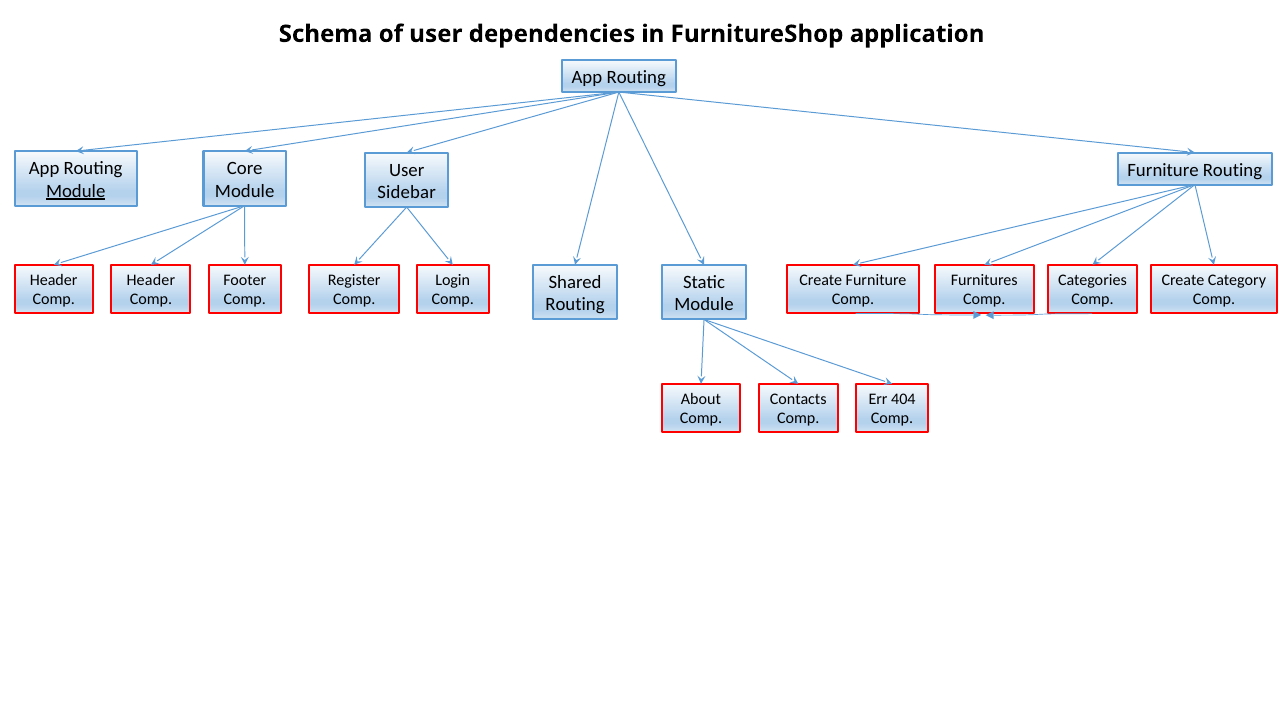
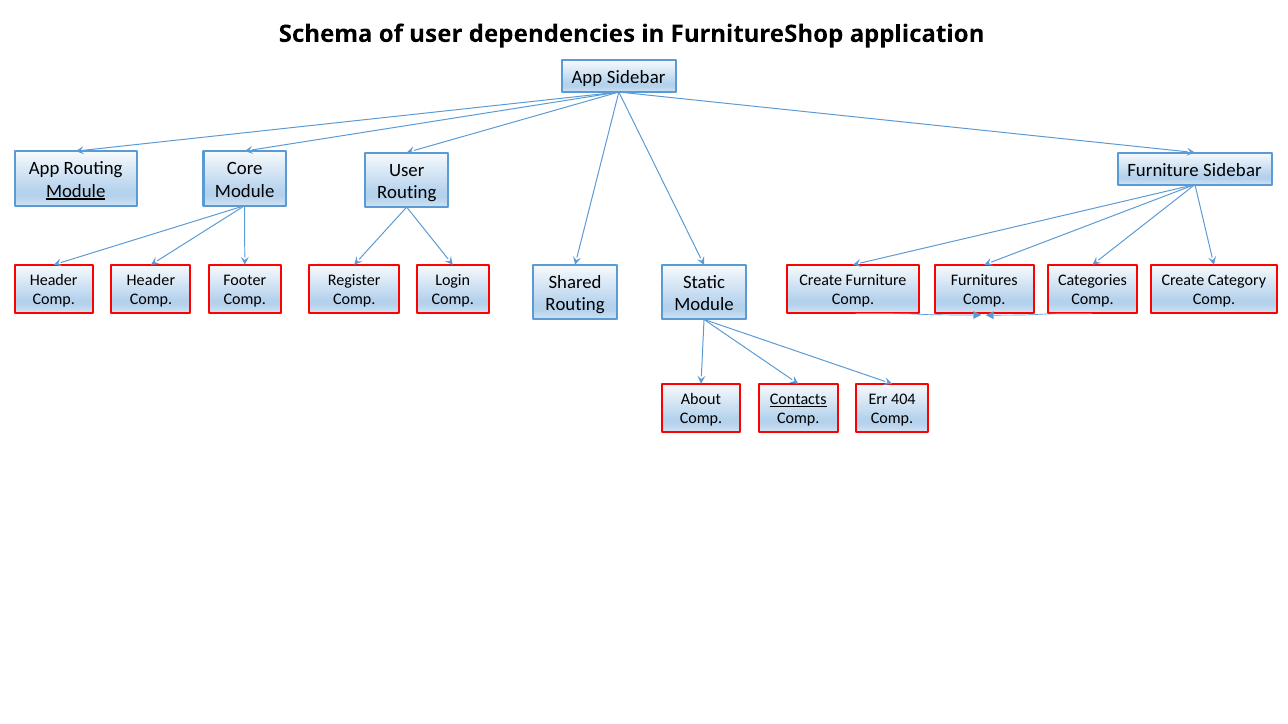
Routing at (636, 77): Routing -> Sidebar
Furniture Routing: Routing -> Sidebar
Sidebar at (407, 193): Sidebar -> Routing
Contacts underline: none -> present
